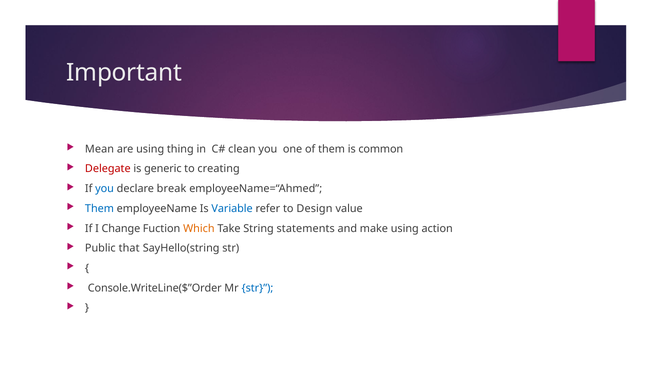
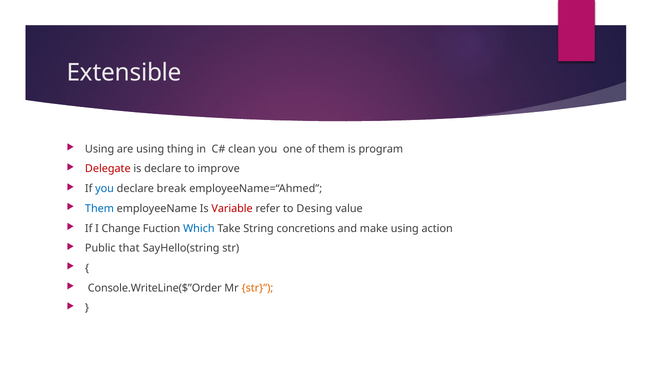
Important: Important -> Extensible
Mean at (100, 149): Mean -> Using
common: common -> program
is generic: generic -> declare
creating: creating -> improve
Variable colour: blue -> red
Design: Design -> Desing
Which colour: orange -> blue
statements: statements -> concretions
str at (257, 288) colour: blue -> orange
